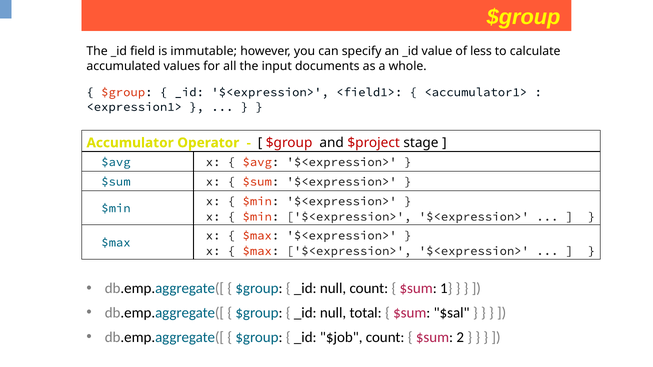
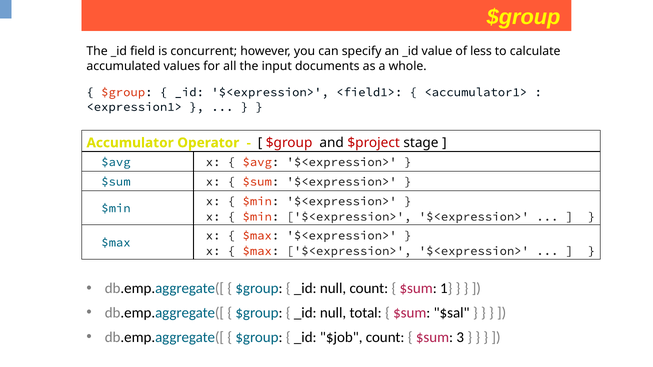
immutable: immutable -> concurrent
2: 2 -> 3
